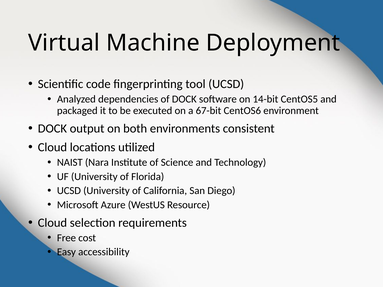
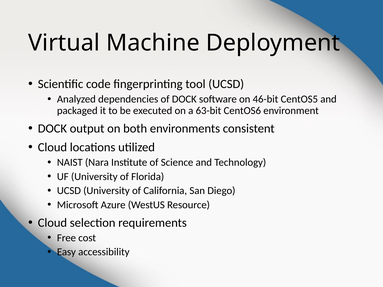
14-bit: 14-bit -> 46-bit
67-bit: 67-bit -> 63-bit
